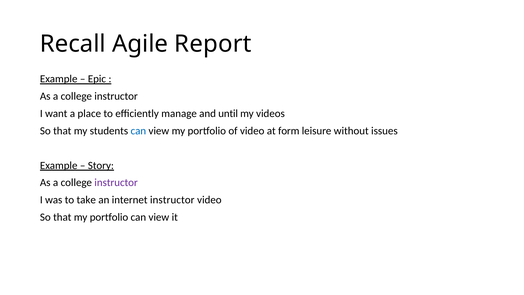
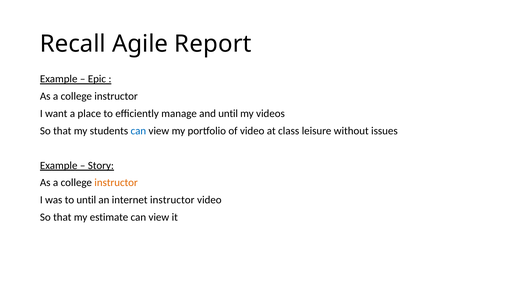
form: form -> class
instructor at (116, 183) colour: purple -> orange
to take: take -> until
that my portfolio: portfolio -> estimate
